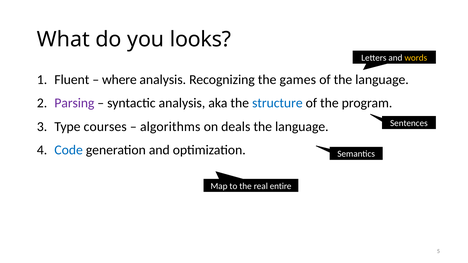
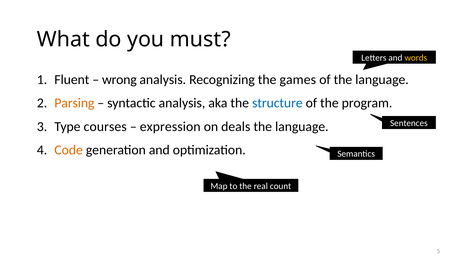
looks: looks -> must
where: where -> wrong
Parsing colour: purple -> orange
algorithms: algorithms -> expression
Code colour: blue -> orange
entire: entire -> count
